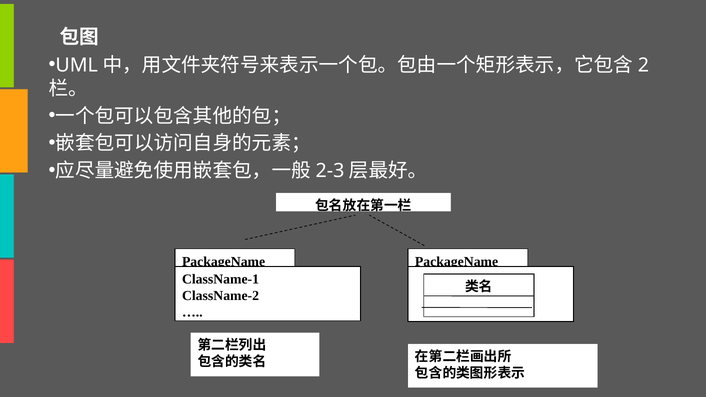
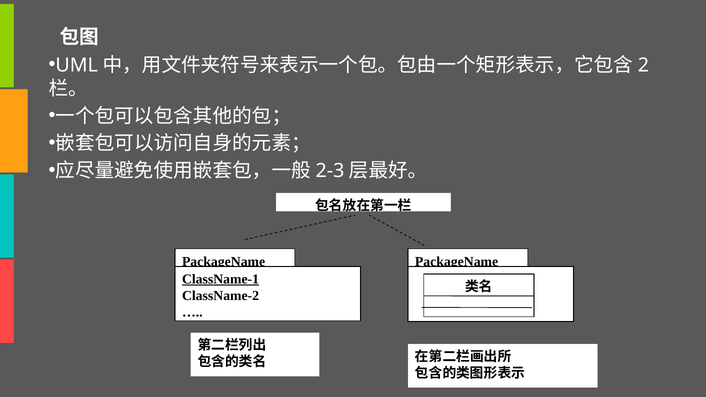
ClassName-1 underline: none -> present
